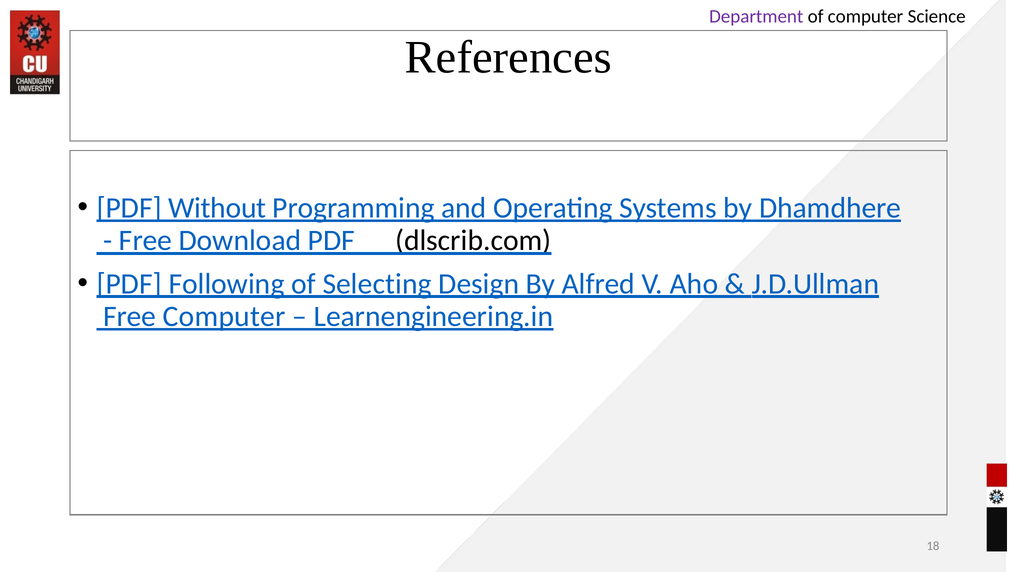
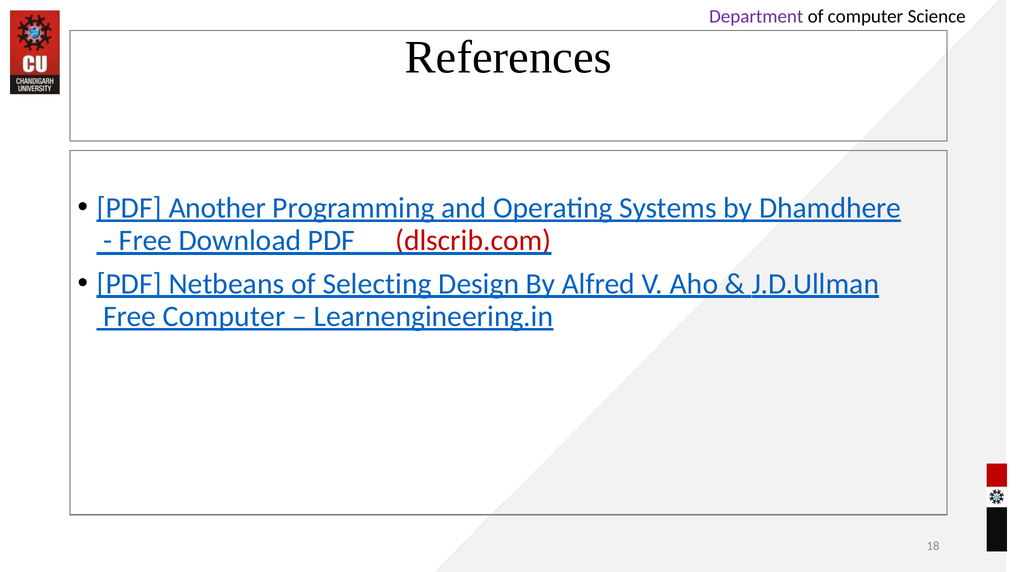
Without: Without -> Another
dlscrib.com colour: black -> red
Following: Following -> Netbeans
